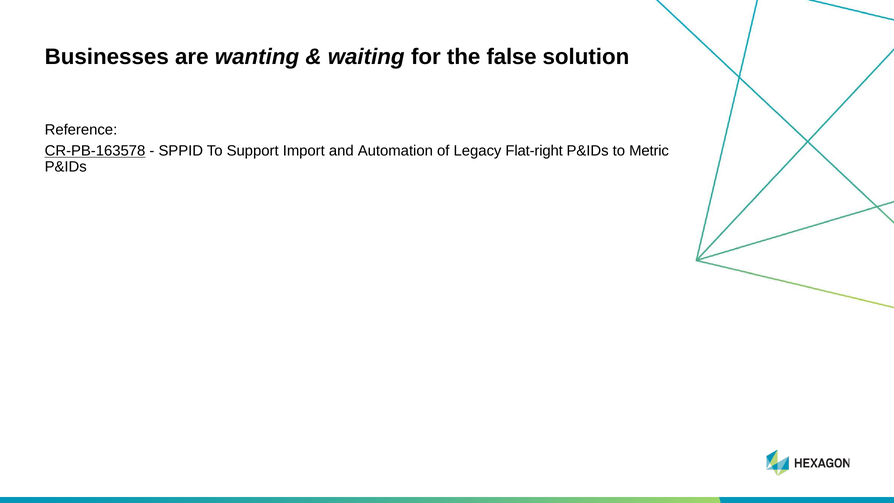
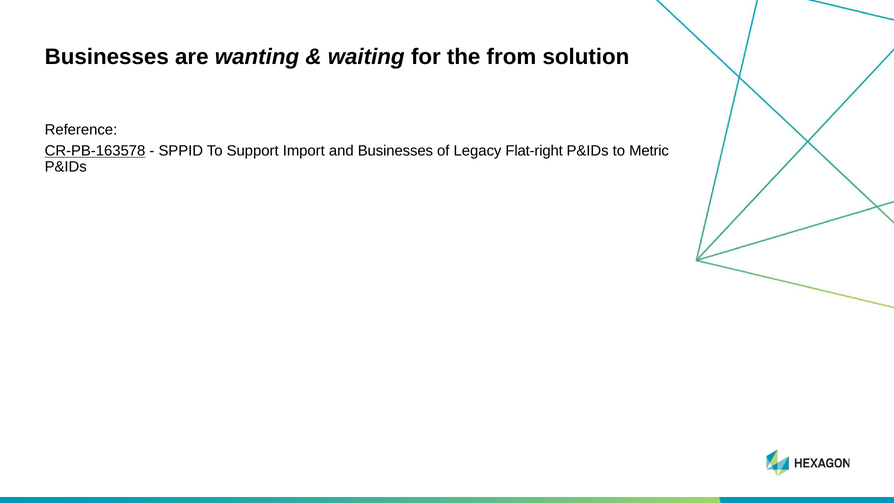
false: false -> from
and Automation: Automation -> Businesses
